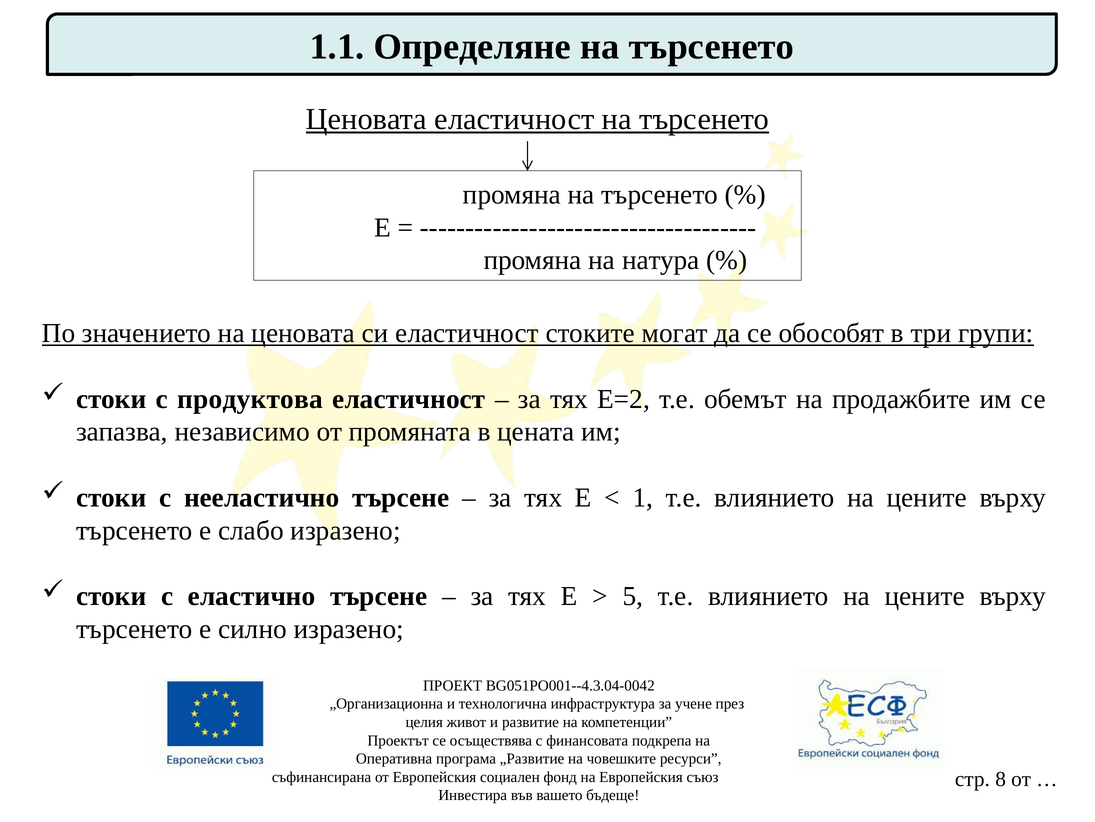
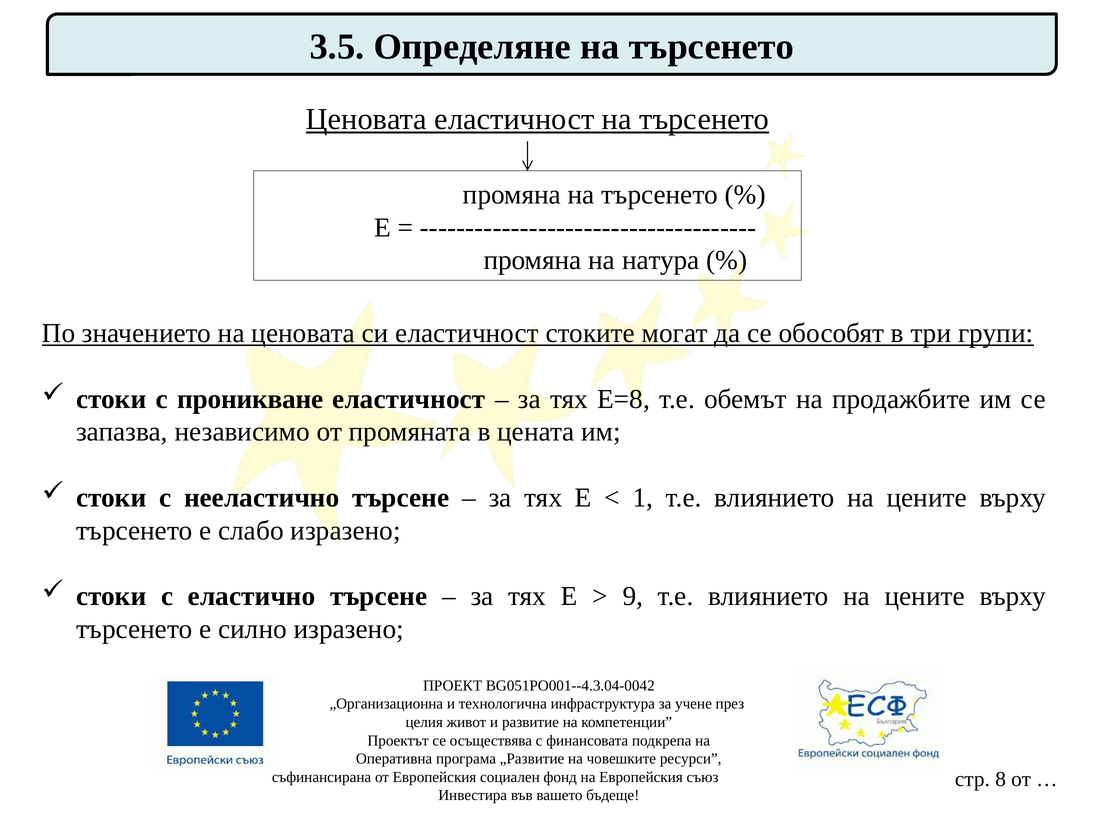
1.1: 1.1 -> 3.5
продуктова: продуктова -> проникване
Е=2: Е=2 -> Е=8
5: 5 -> 9
